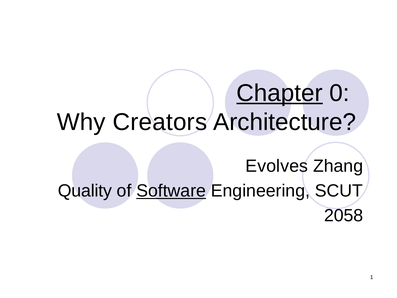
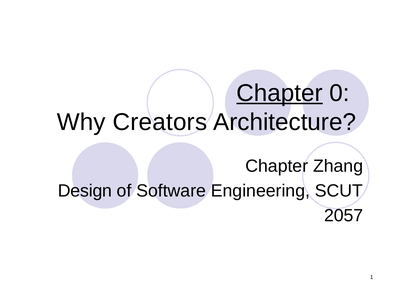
Evolves at (277, 166): Evolves -> Chapter
Quality: Quality -> Design
Software underline: present -> none
2058: 2058 -> 2057
